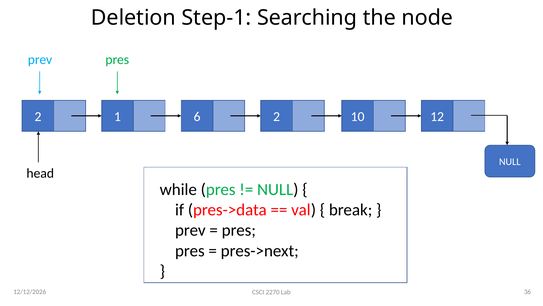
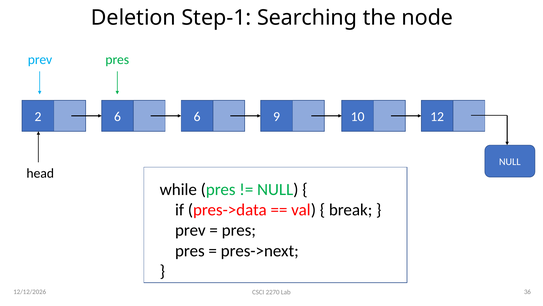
2 1: 1 -> 6
6 2: 2 -> 9
